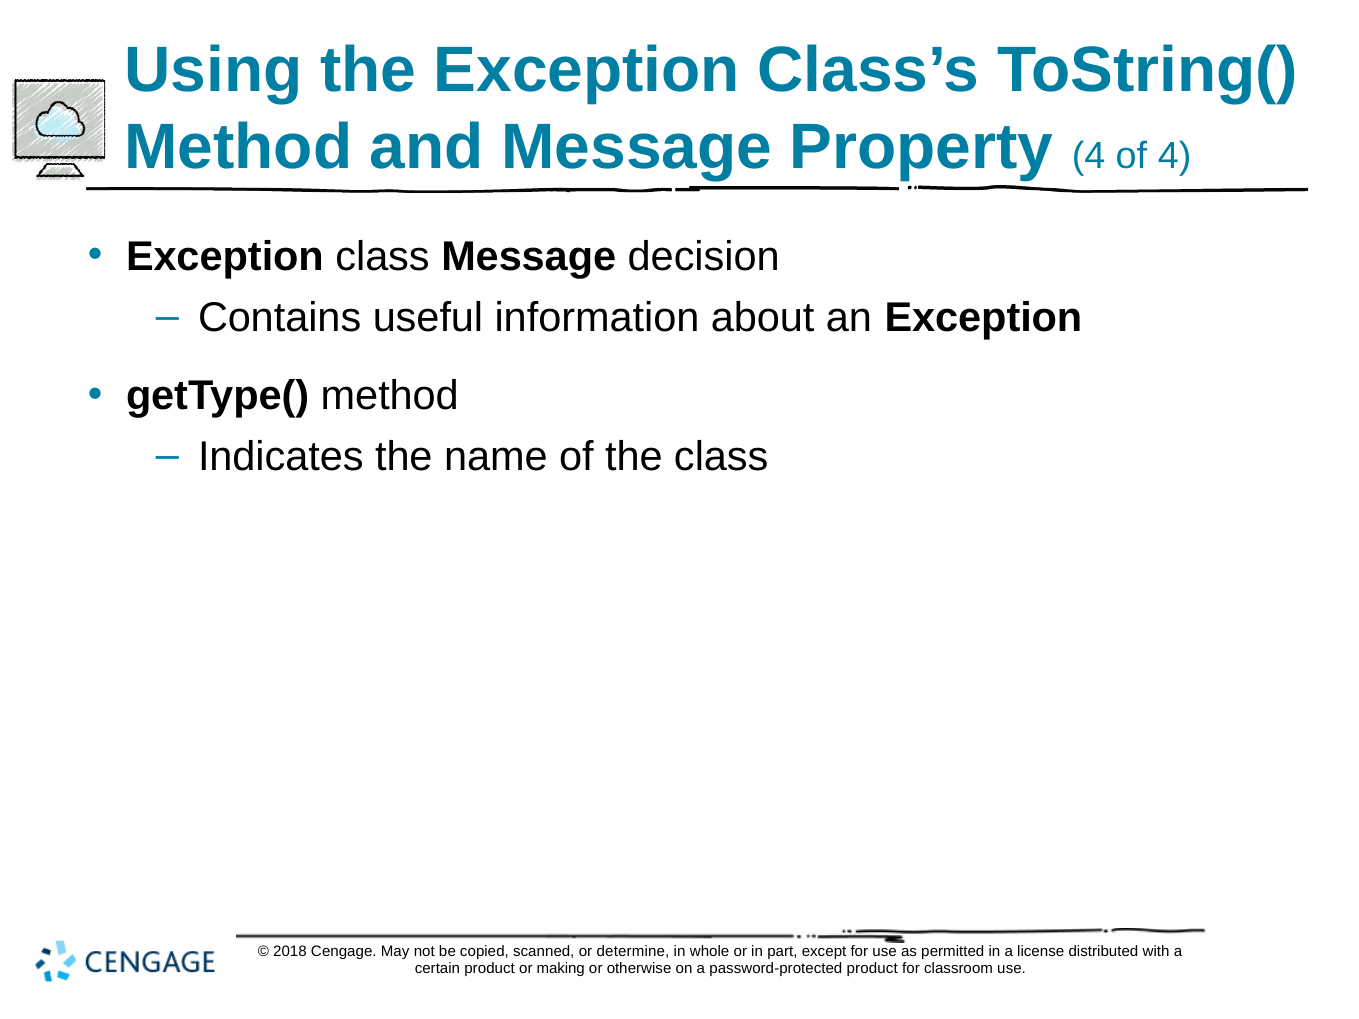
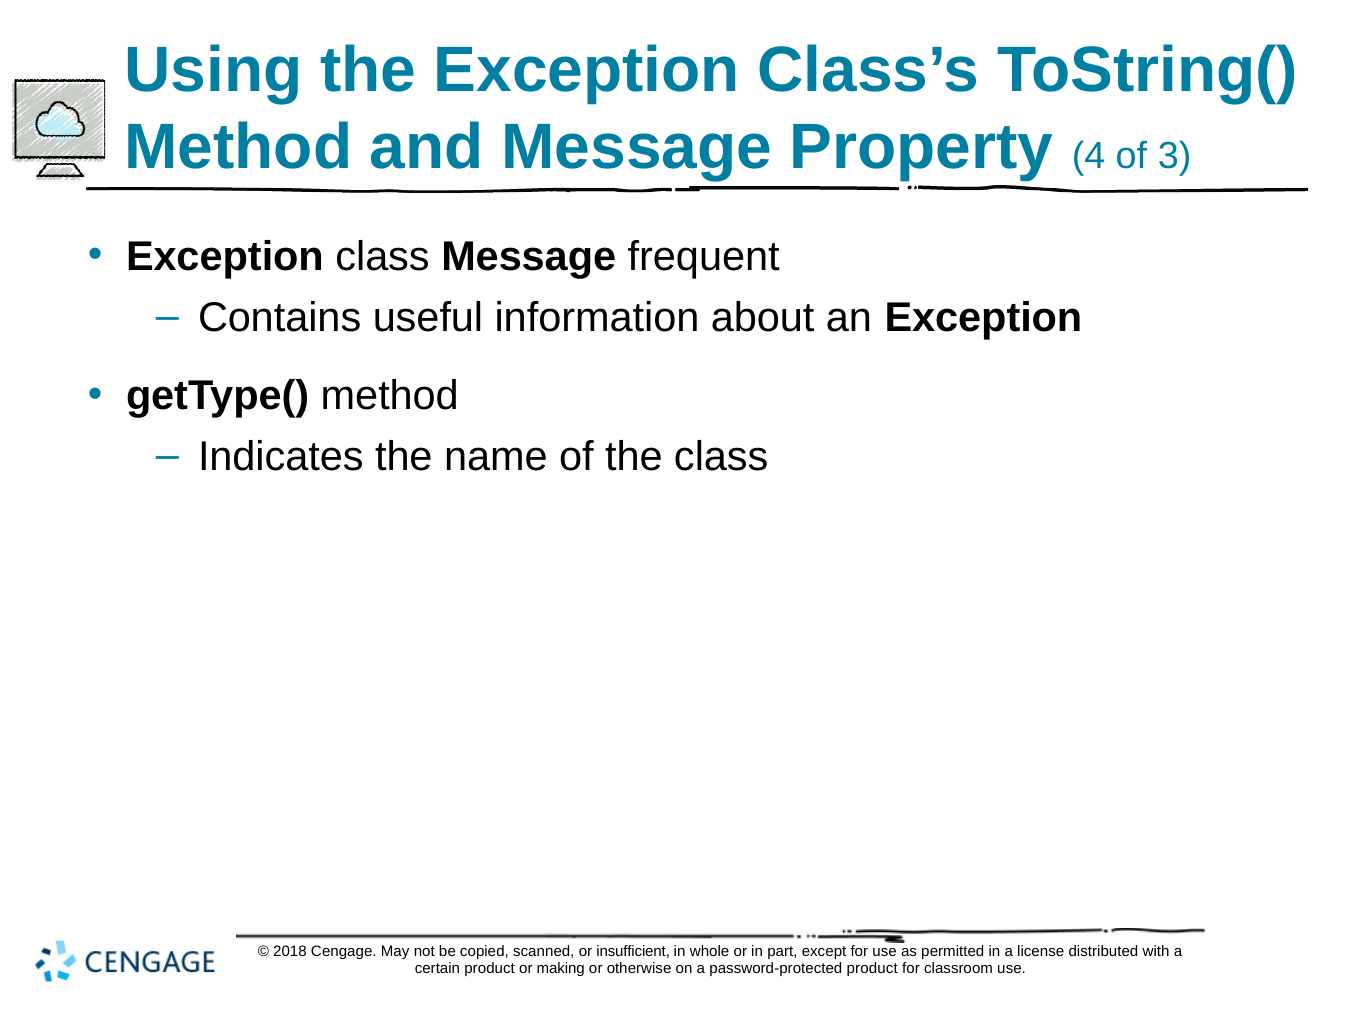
of 4: 4 -> 3
decision: decision -> frequent
determine: determine -> insufficient
